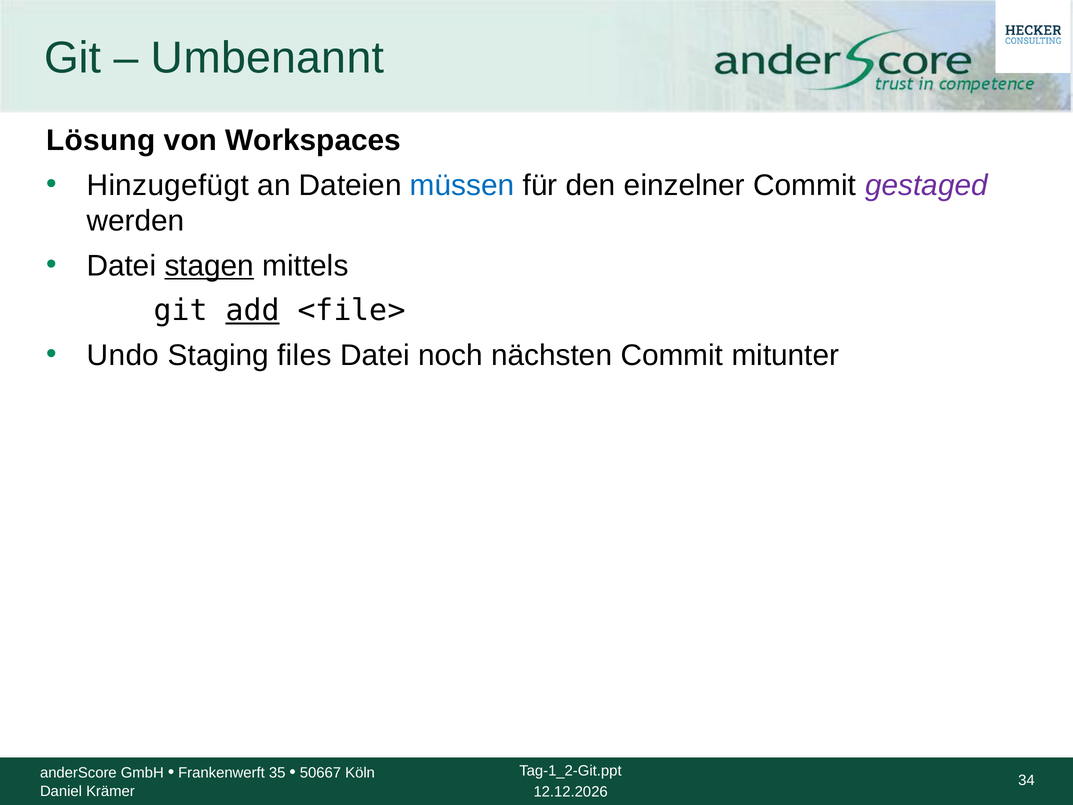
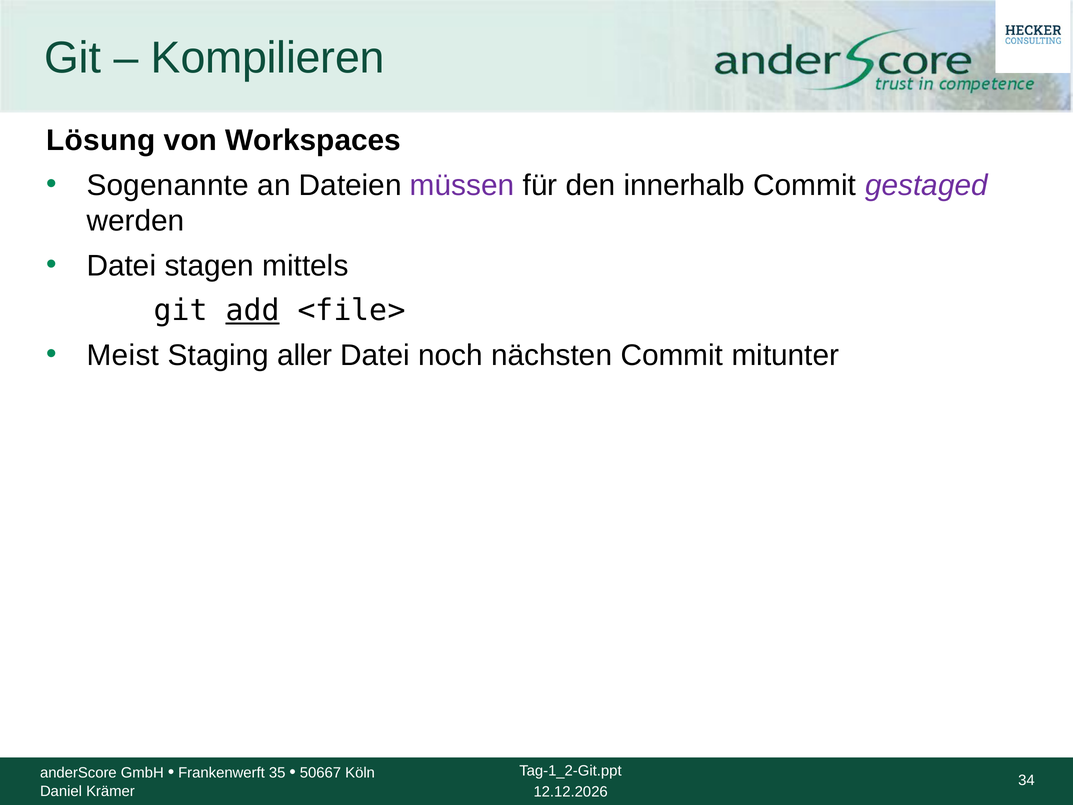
Umbenannt: Umbenannt -> Kompilieren
Hinzugefügt: Hinzugefügt -> Sogenannte
müssen colour: blue -> purple
einzelner: einzelner -> innerhalb
stagen underline: present -> none
Undo: Undo -> Meist
files: files -> aller
